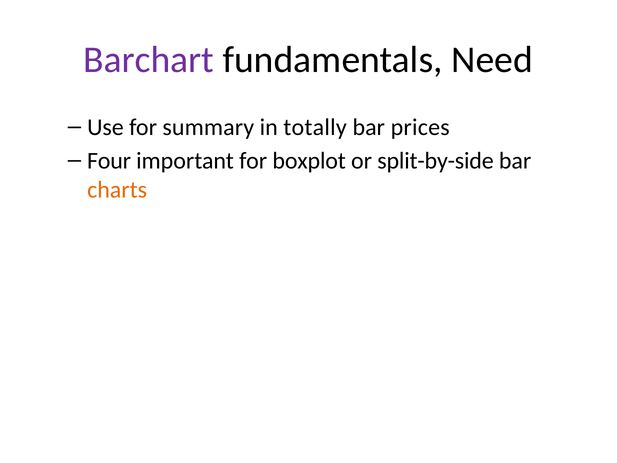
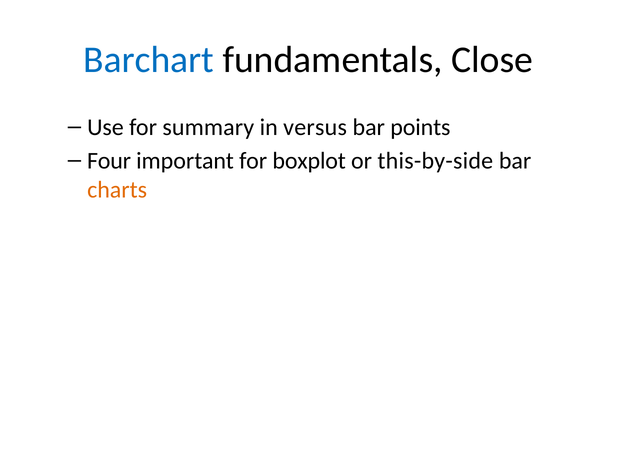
Barchart colour: purple -> blue
Need: Need -> Close
totally: totally -> versus
prices: prices -> points
split-by-side: split-by-side -> this-by-side
